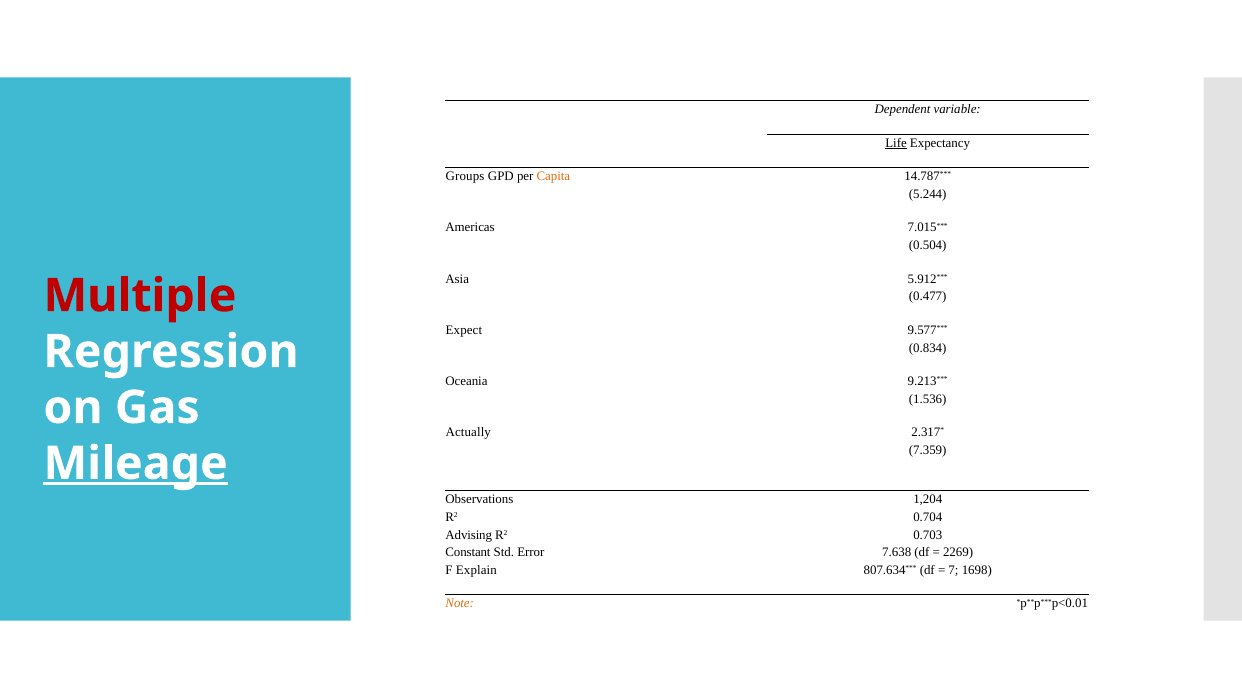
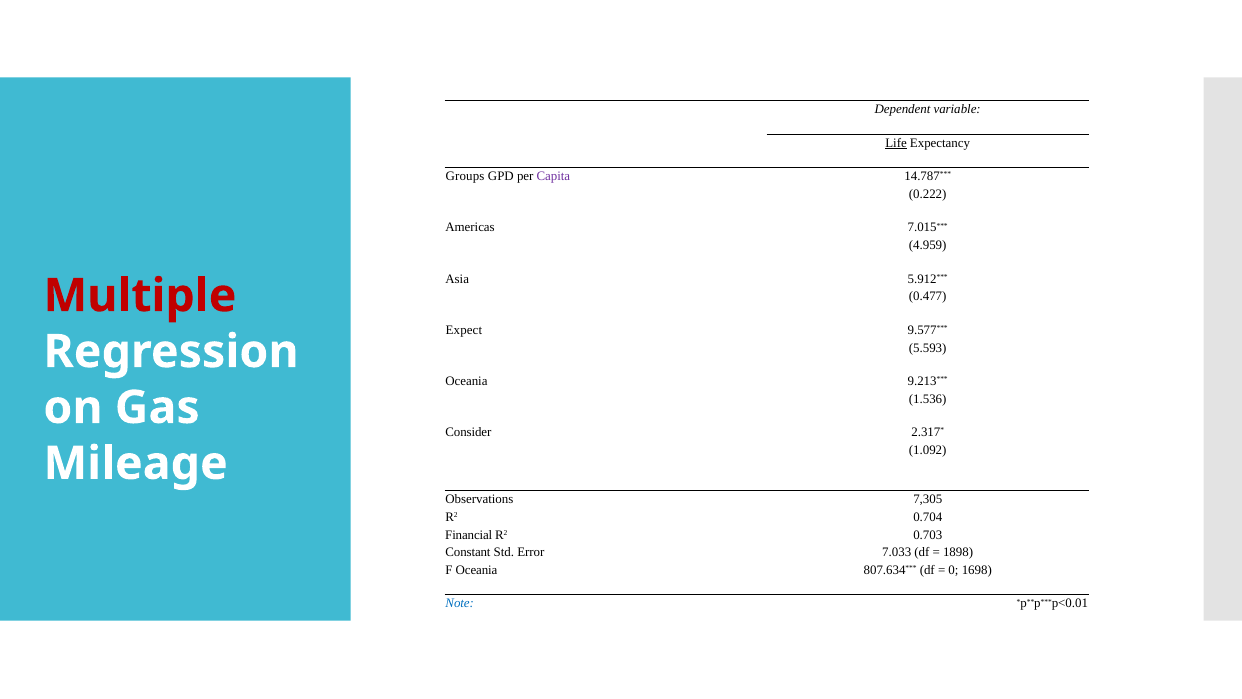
Capita colour: orange -> purple
5.244: 5.244 -> 0.222
0.504: 0.504 -> 4.959
0.834: 0.834 -> 5.593
Actually: Actually -> Consider
7.359: 7.359 -> 1.092
Mileage underline: present -> none
1,204: 1,204 -> 7,305
Advising: Advising -> Financial
7.638: 7.638 -> 7.033
2269: 2269 -> 1898
F Explain: Explain -> Oceania
7: 7 -> 0
Note colour: orange -> blue
